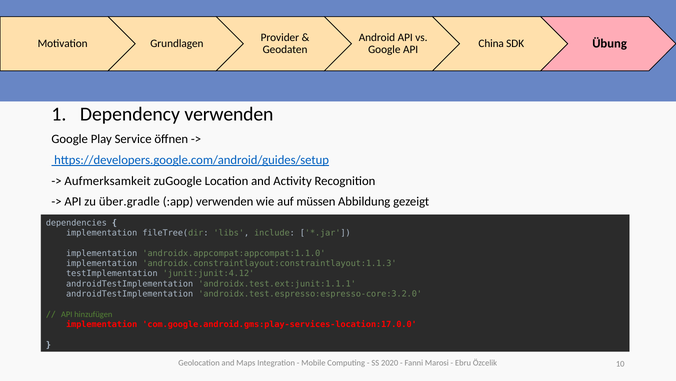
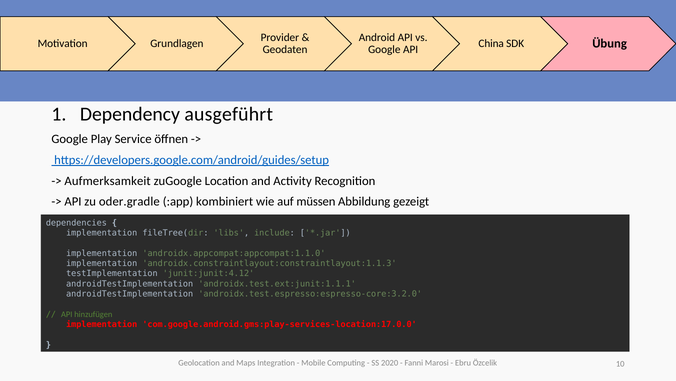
Dependency verwenden: verwenden -> ausgeführt
über.gradle: über.gradle -> oder.gradle
:app verwenden: verwenden -> kombiniert
